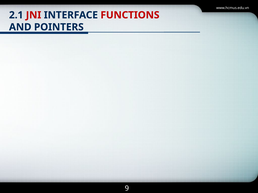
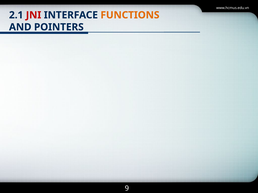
FUNCTIONS colour: red -> orange
